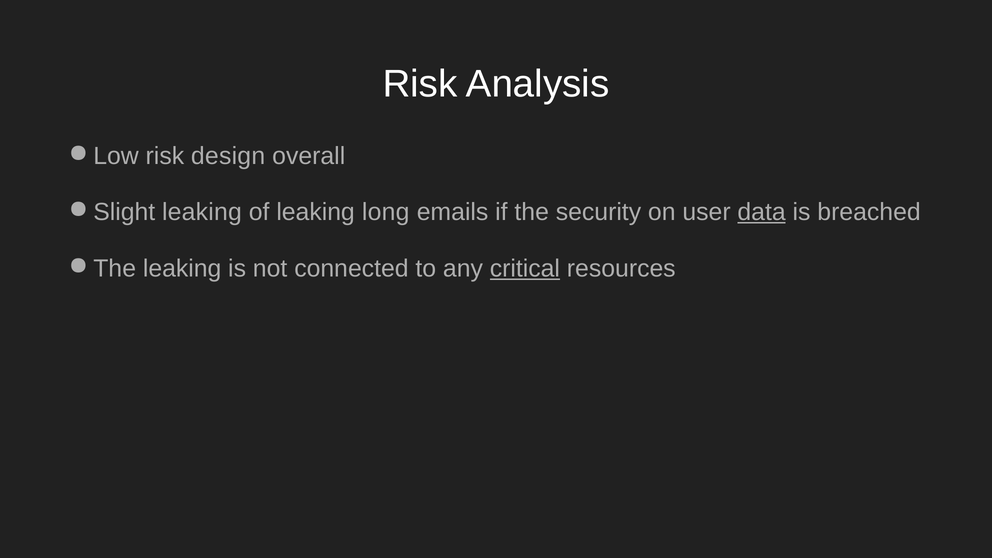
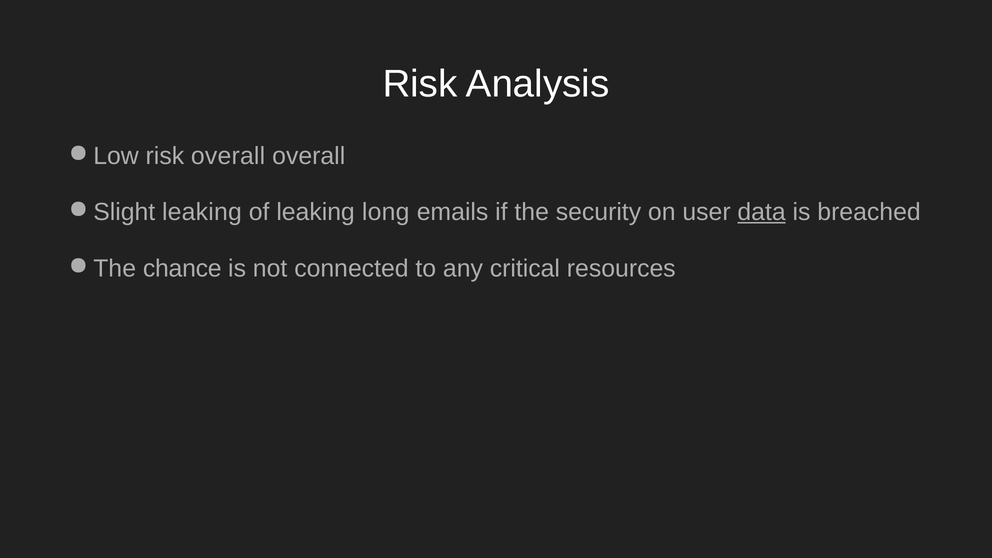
risk design: design -> overall
leaking at (182, 268): leaking -> chance
critical underline: present -> none
